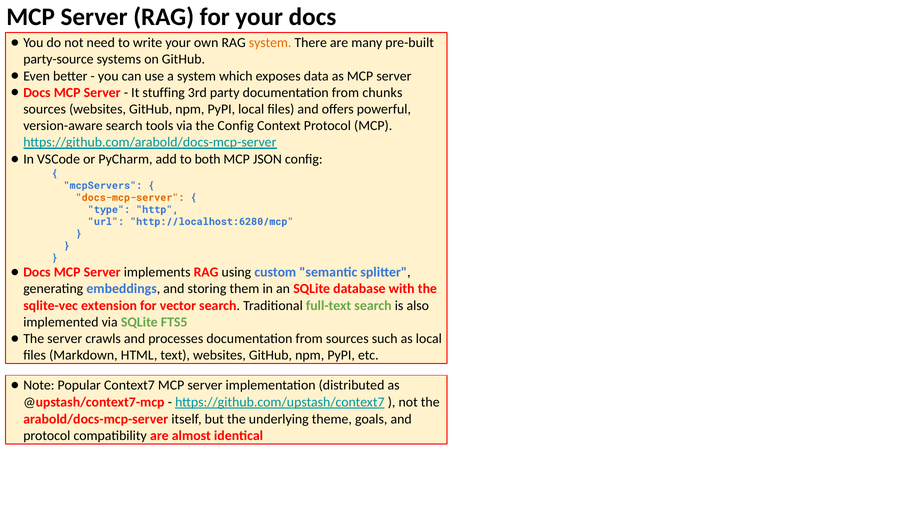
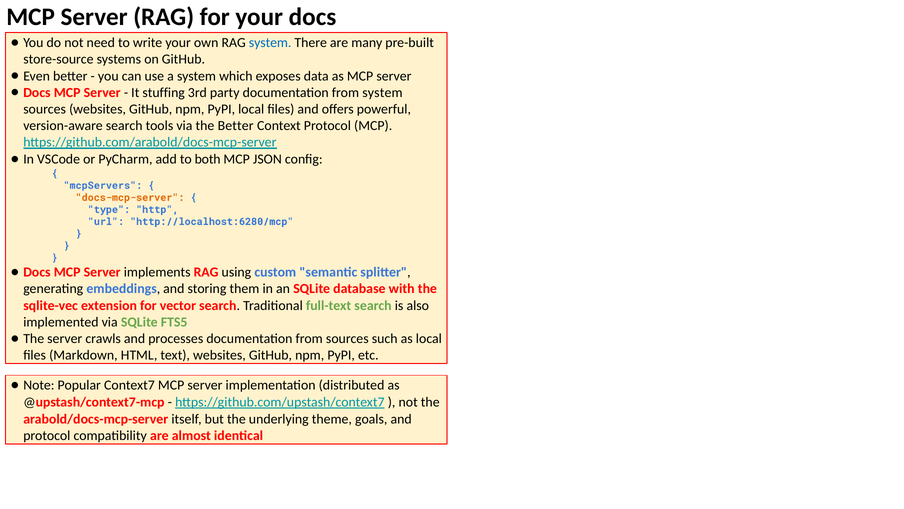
system at (270, 43) colour: orange -> blue
party-source: party-source -> store-source
from chunks: chunks -> system
the Config: Config -> Better
